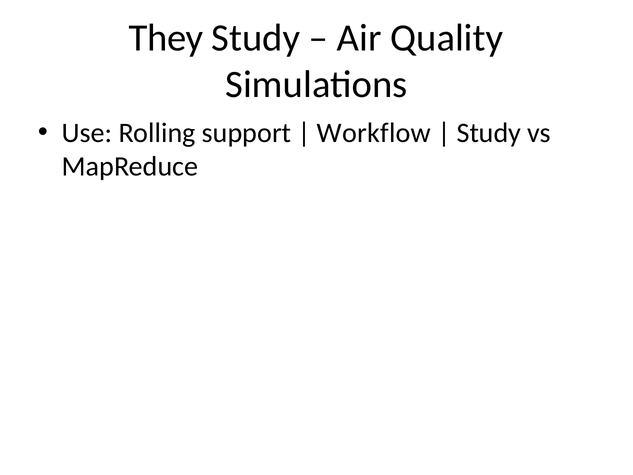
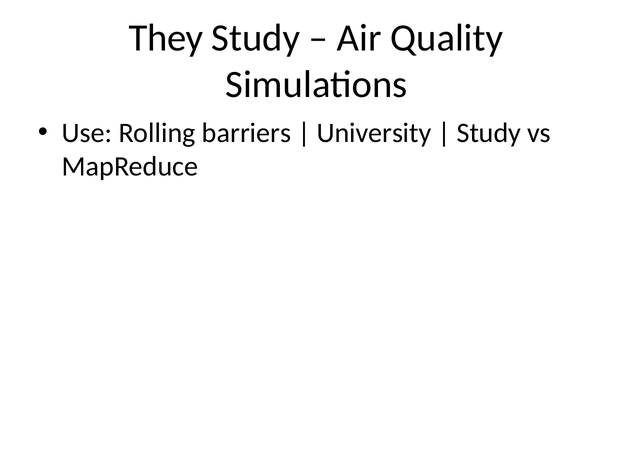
support: support -> barriers
Workflow: Workflow -> University
